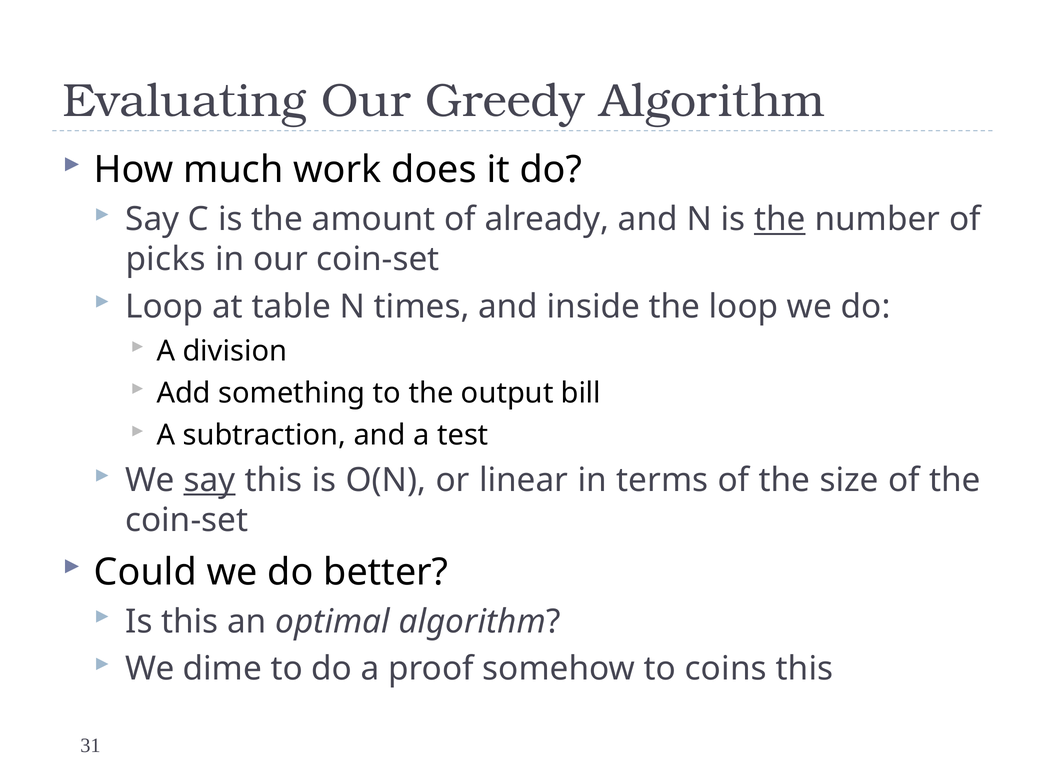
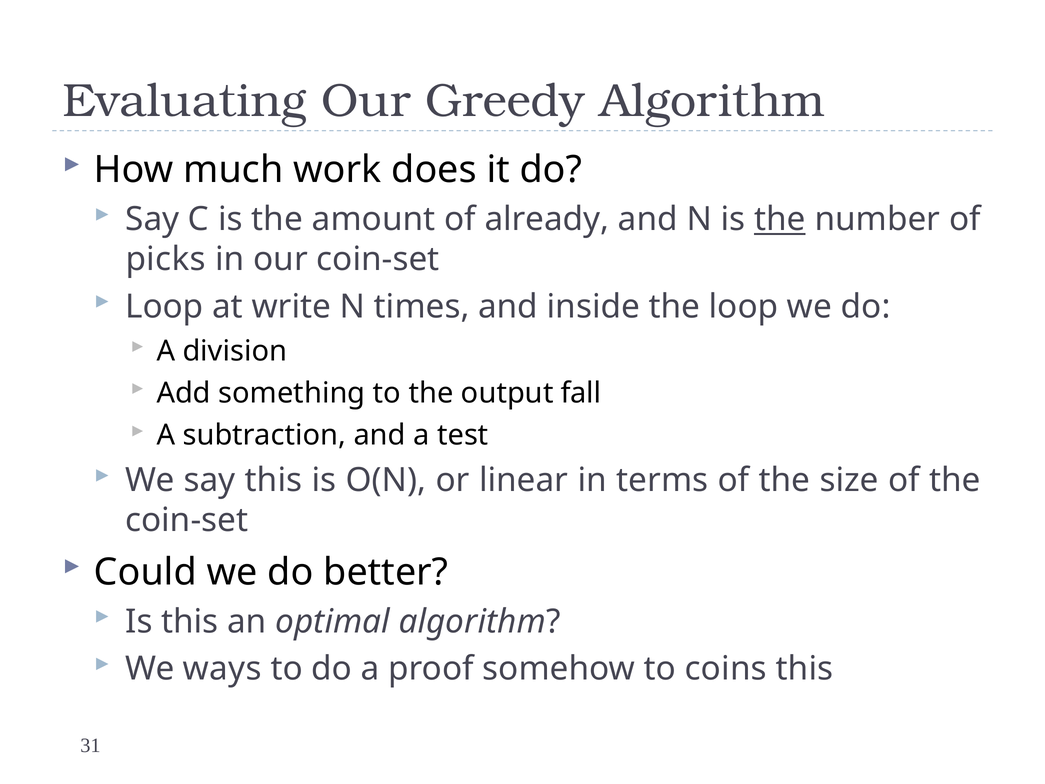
table: table -> write
bill: bill -> fall
say at (210, 480) underline: present -> none
dime: dime -> ways
